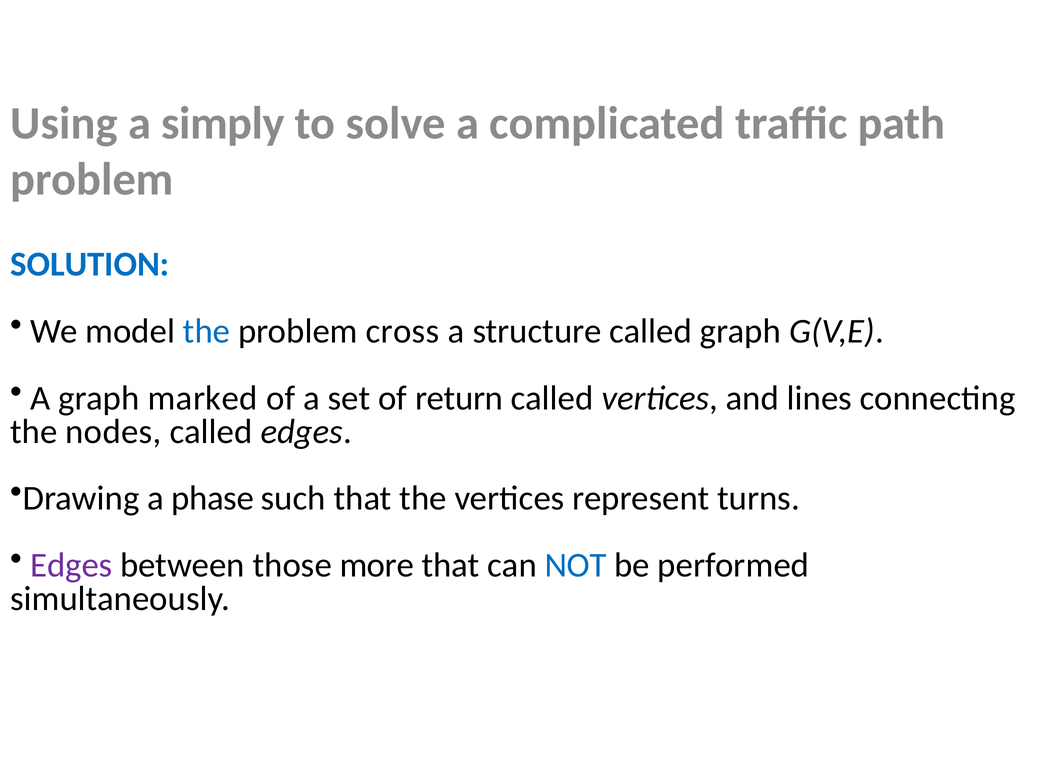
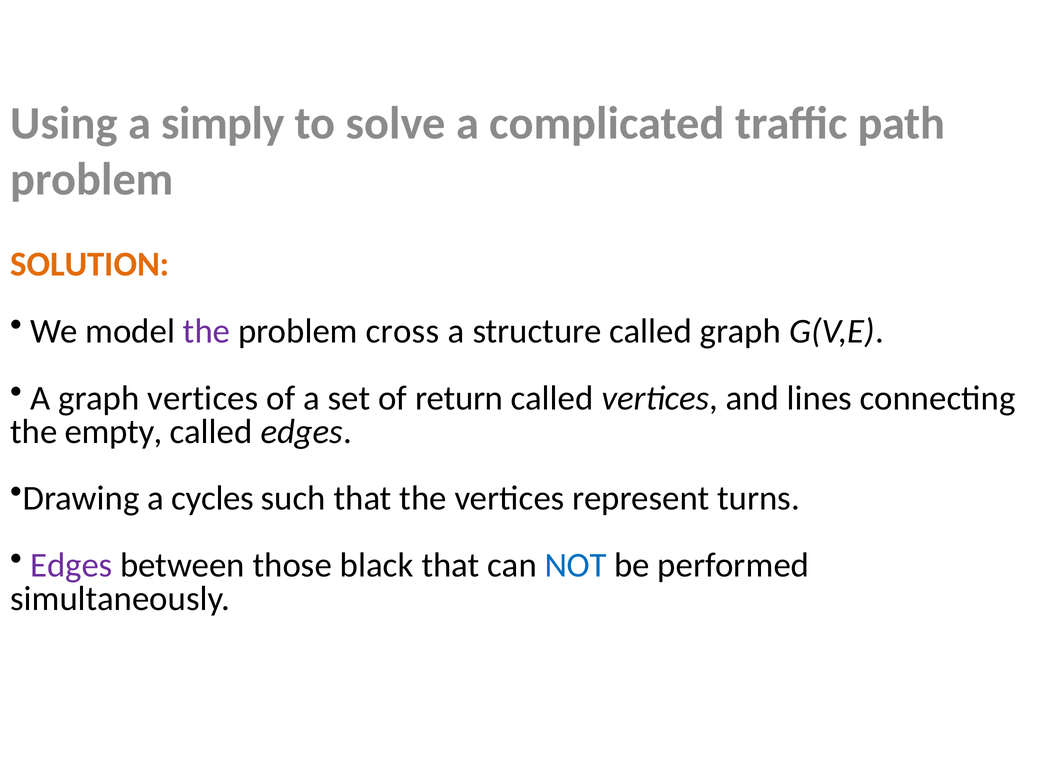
SOLUTION colour: blue -> orange
the at (207, 331) colour: blue -> purple
graph marked: marked -> vertices
nodes: nodes -> empty
phase: phase -> cycles
more: more -> black
